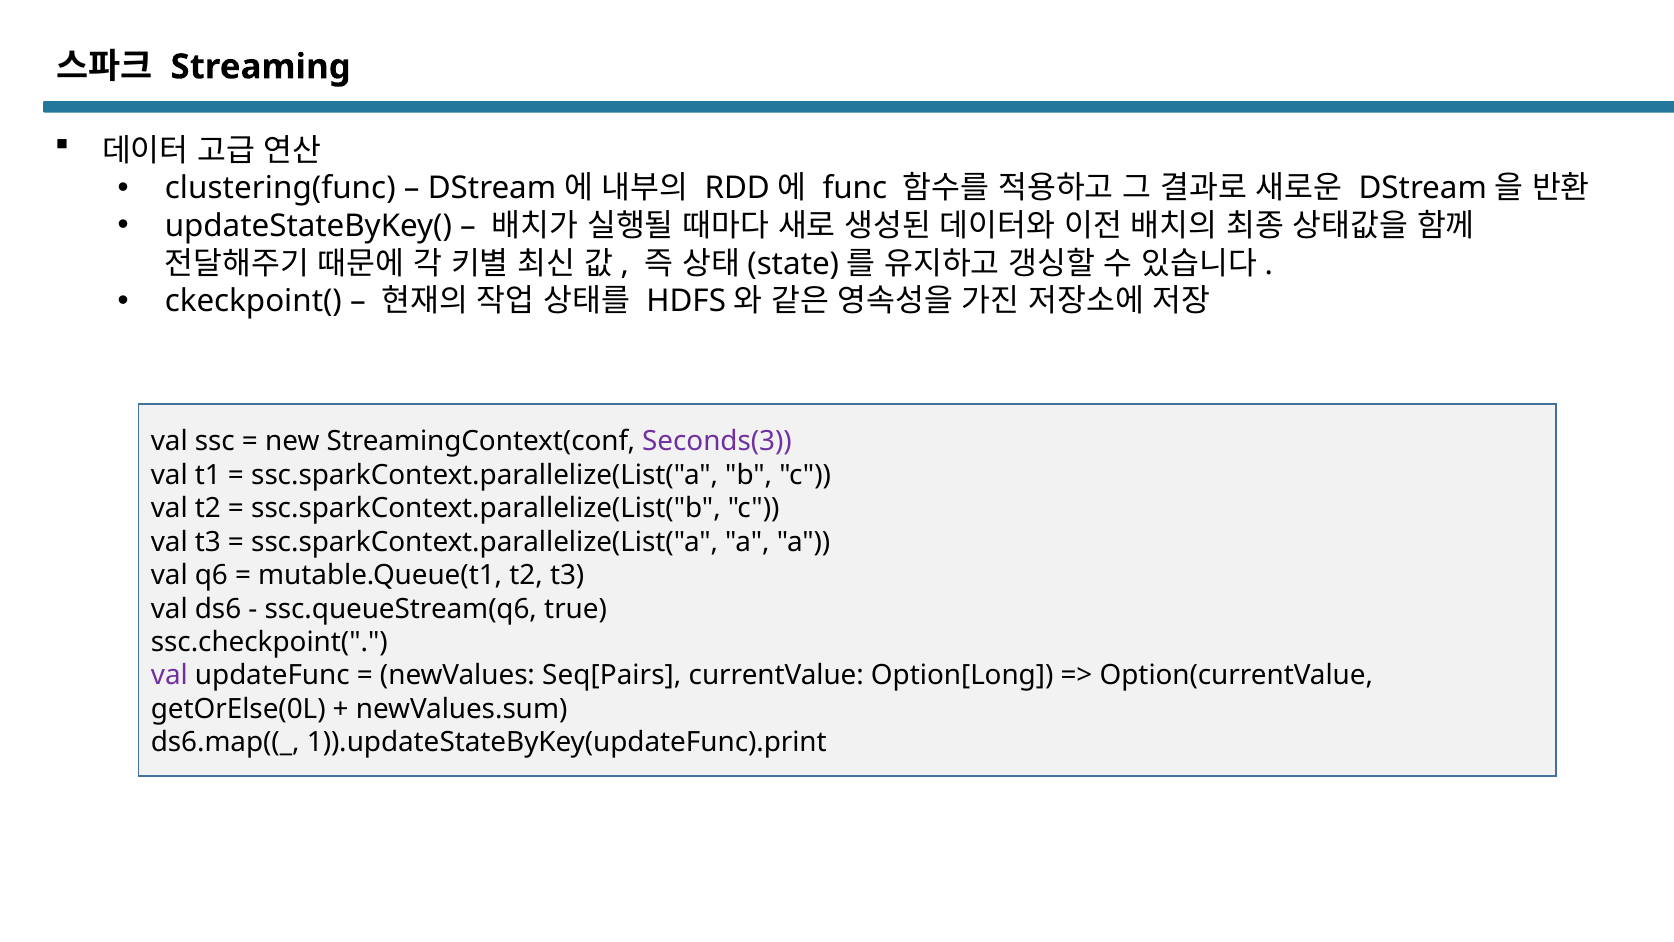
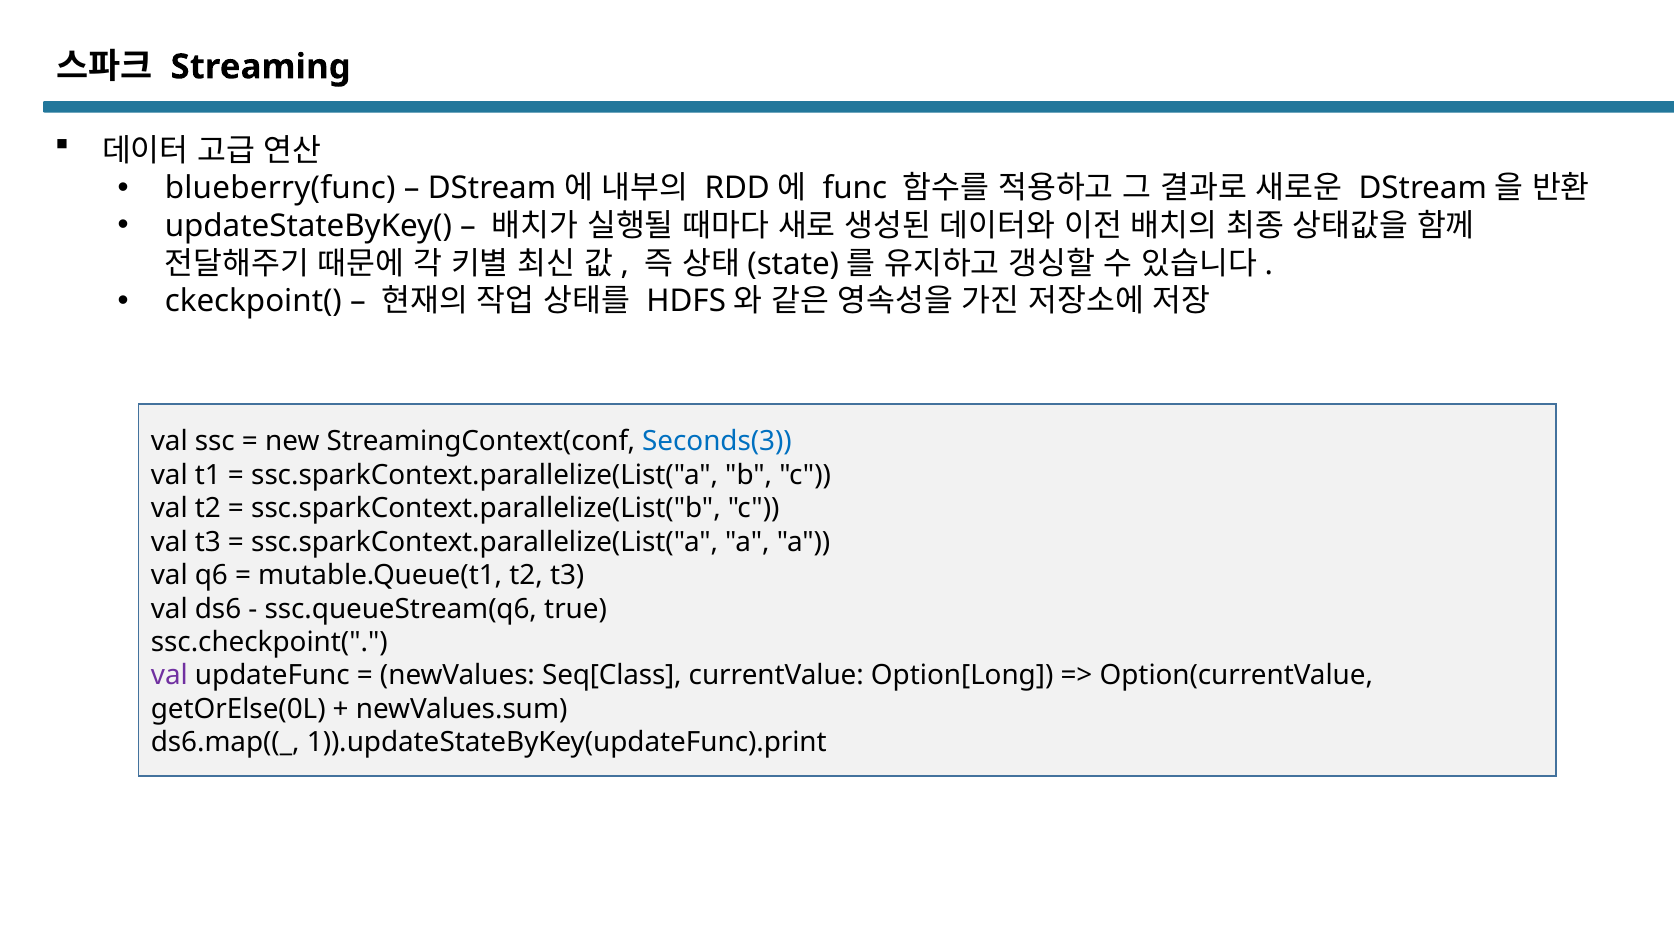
clustering(func: clustering(func -> blueberry(func
Seconds(3 colour: purple -> blue
Seq[Pairs: Seq[Pairs -> Seq[Class
